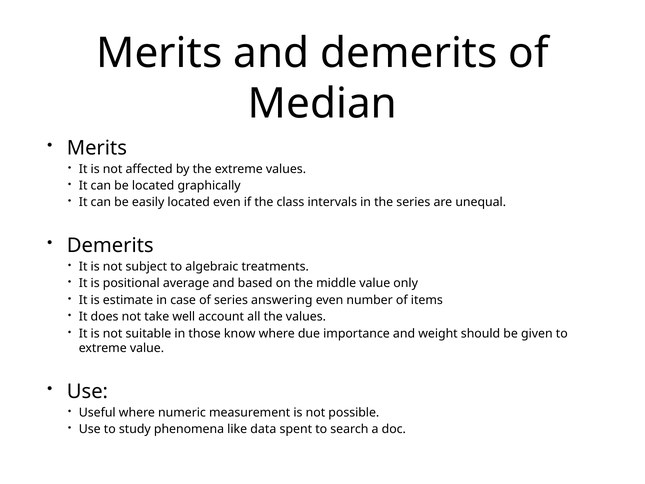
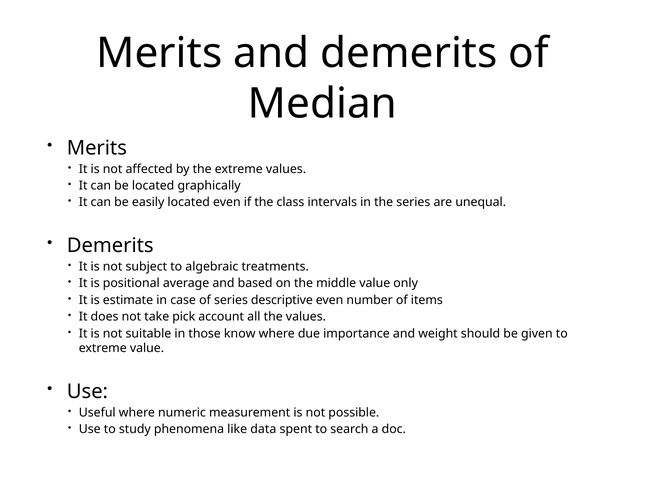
answering: answering -> descriptive
well: well -> pick
